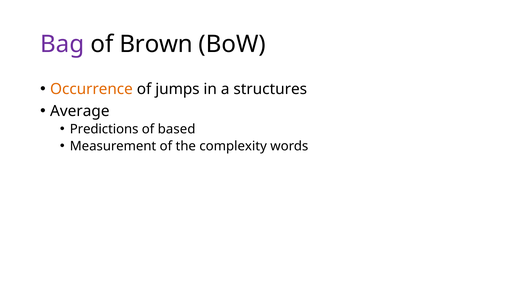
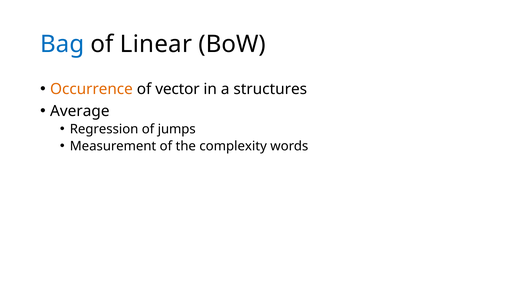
Bag colour: purple -> blue
Brown: Brown -> Linear
jumps: jumps -> vector
Predictions: Predictions -> Regression
based: based -> jumps
